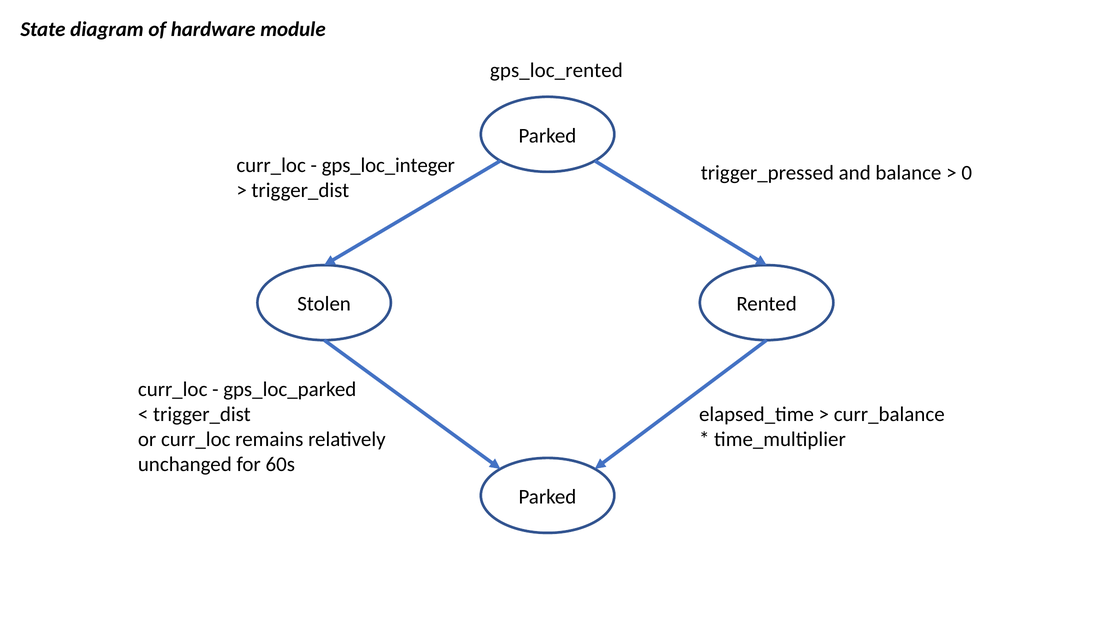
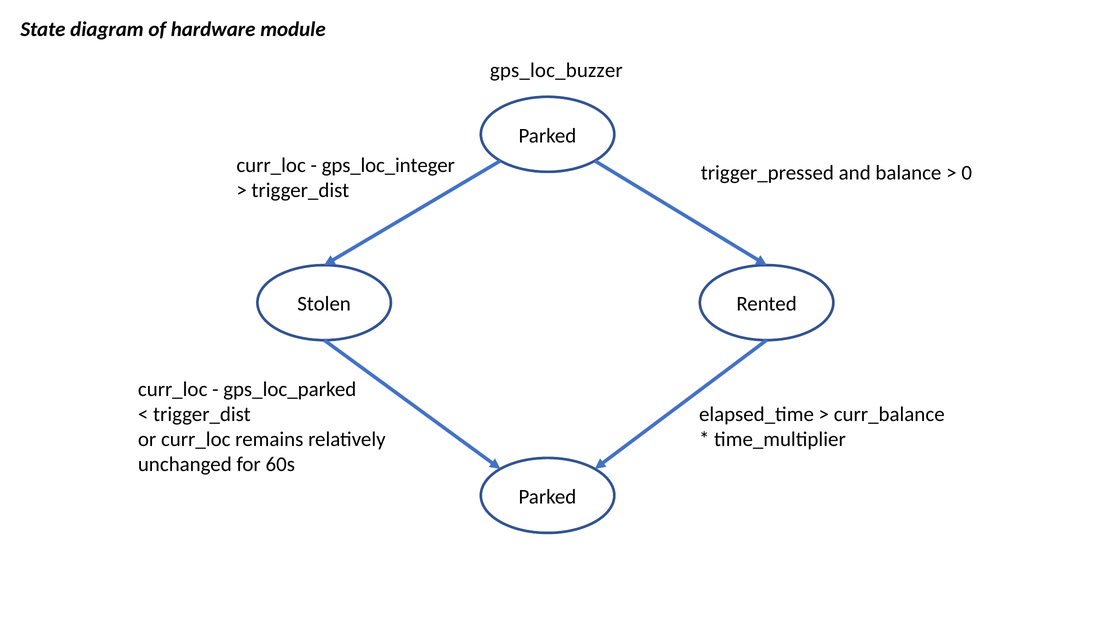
gps_loc_rented: gps_loc_rented -> gps_loc_buzzer
